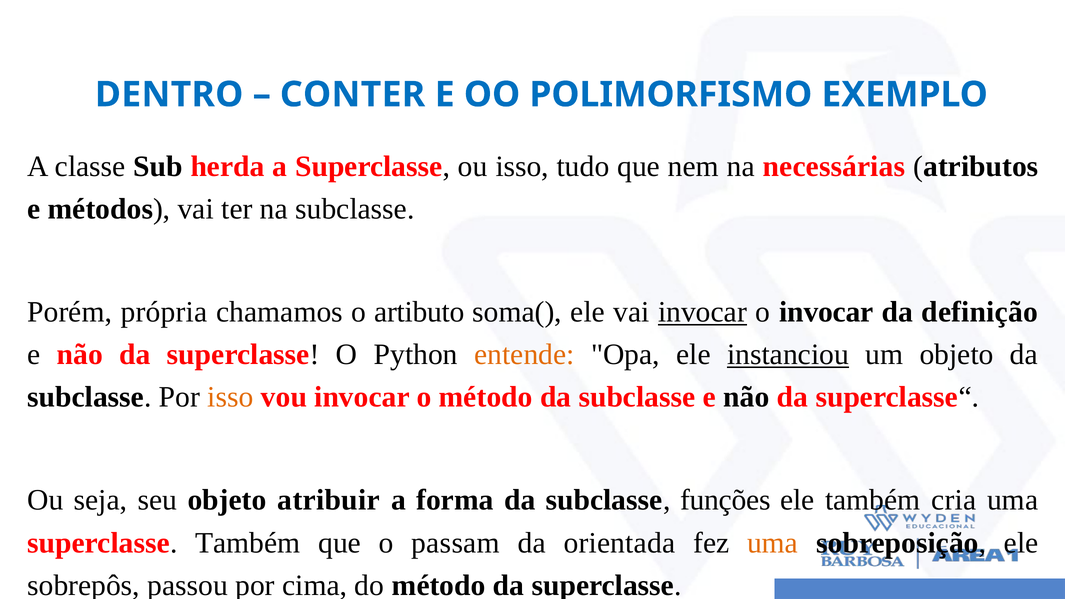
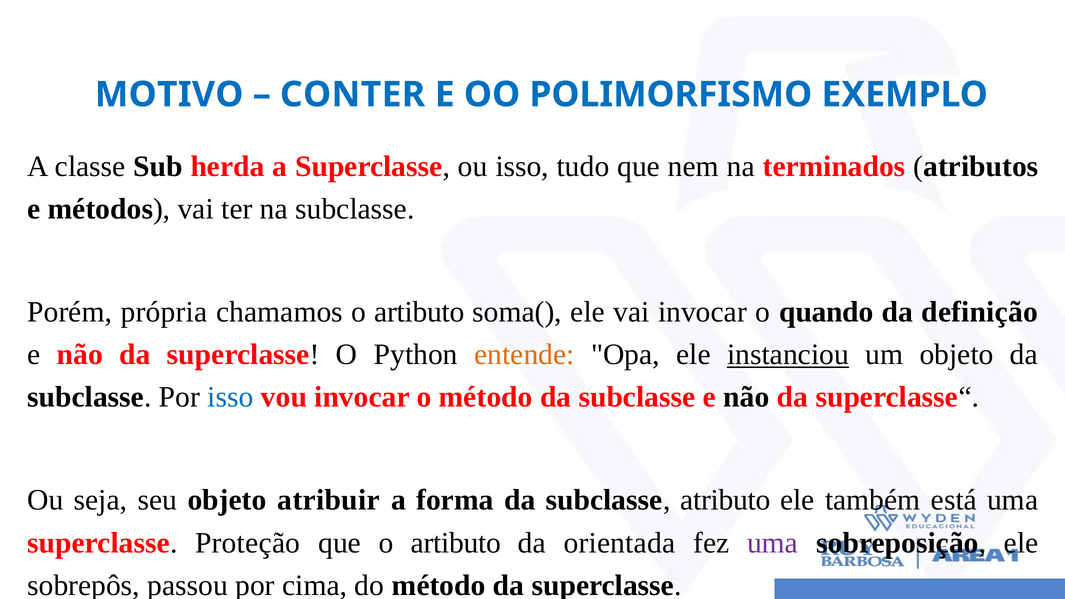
DENTRO: DENTRO -> MOTIVO
necessárias: necessárias -> terminados
invocar at (703, 312) underline: present -> none
o invocar: invocar -> quando
isso at (230, 397) colour: orange -> blue
funções: funções -> atributo
cria: cria -> está
superclasse Também: Também -> Proteção
que o passam: passam -> artibuto
uma at (773, 543) colour: orange -> purple
